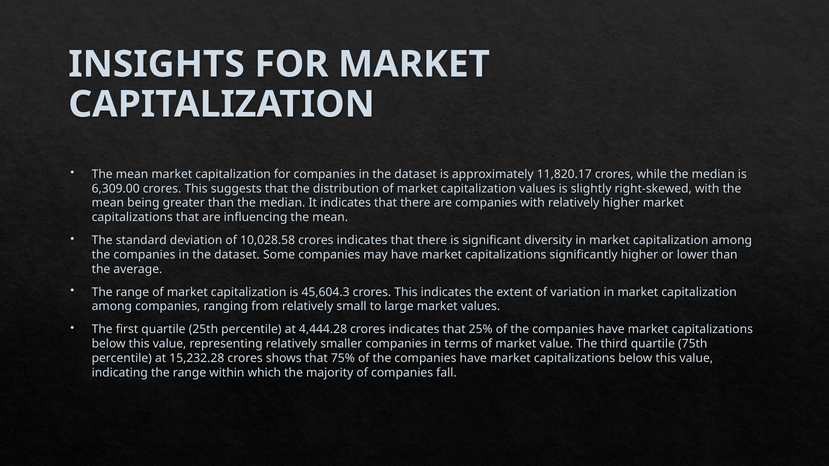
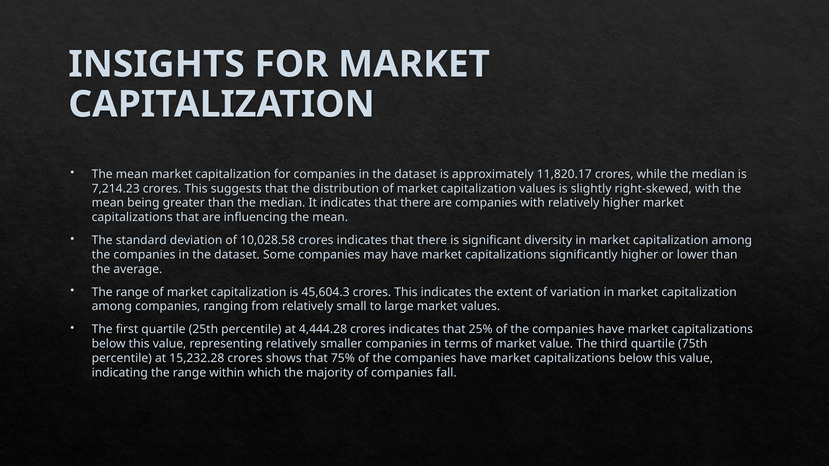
6,309.00: 6,309.00 -> 7,214.23
